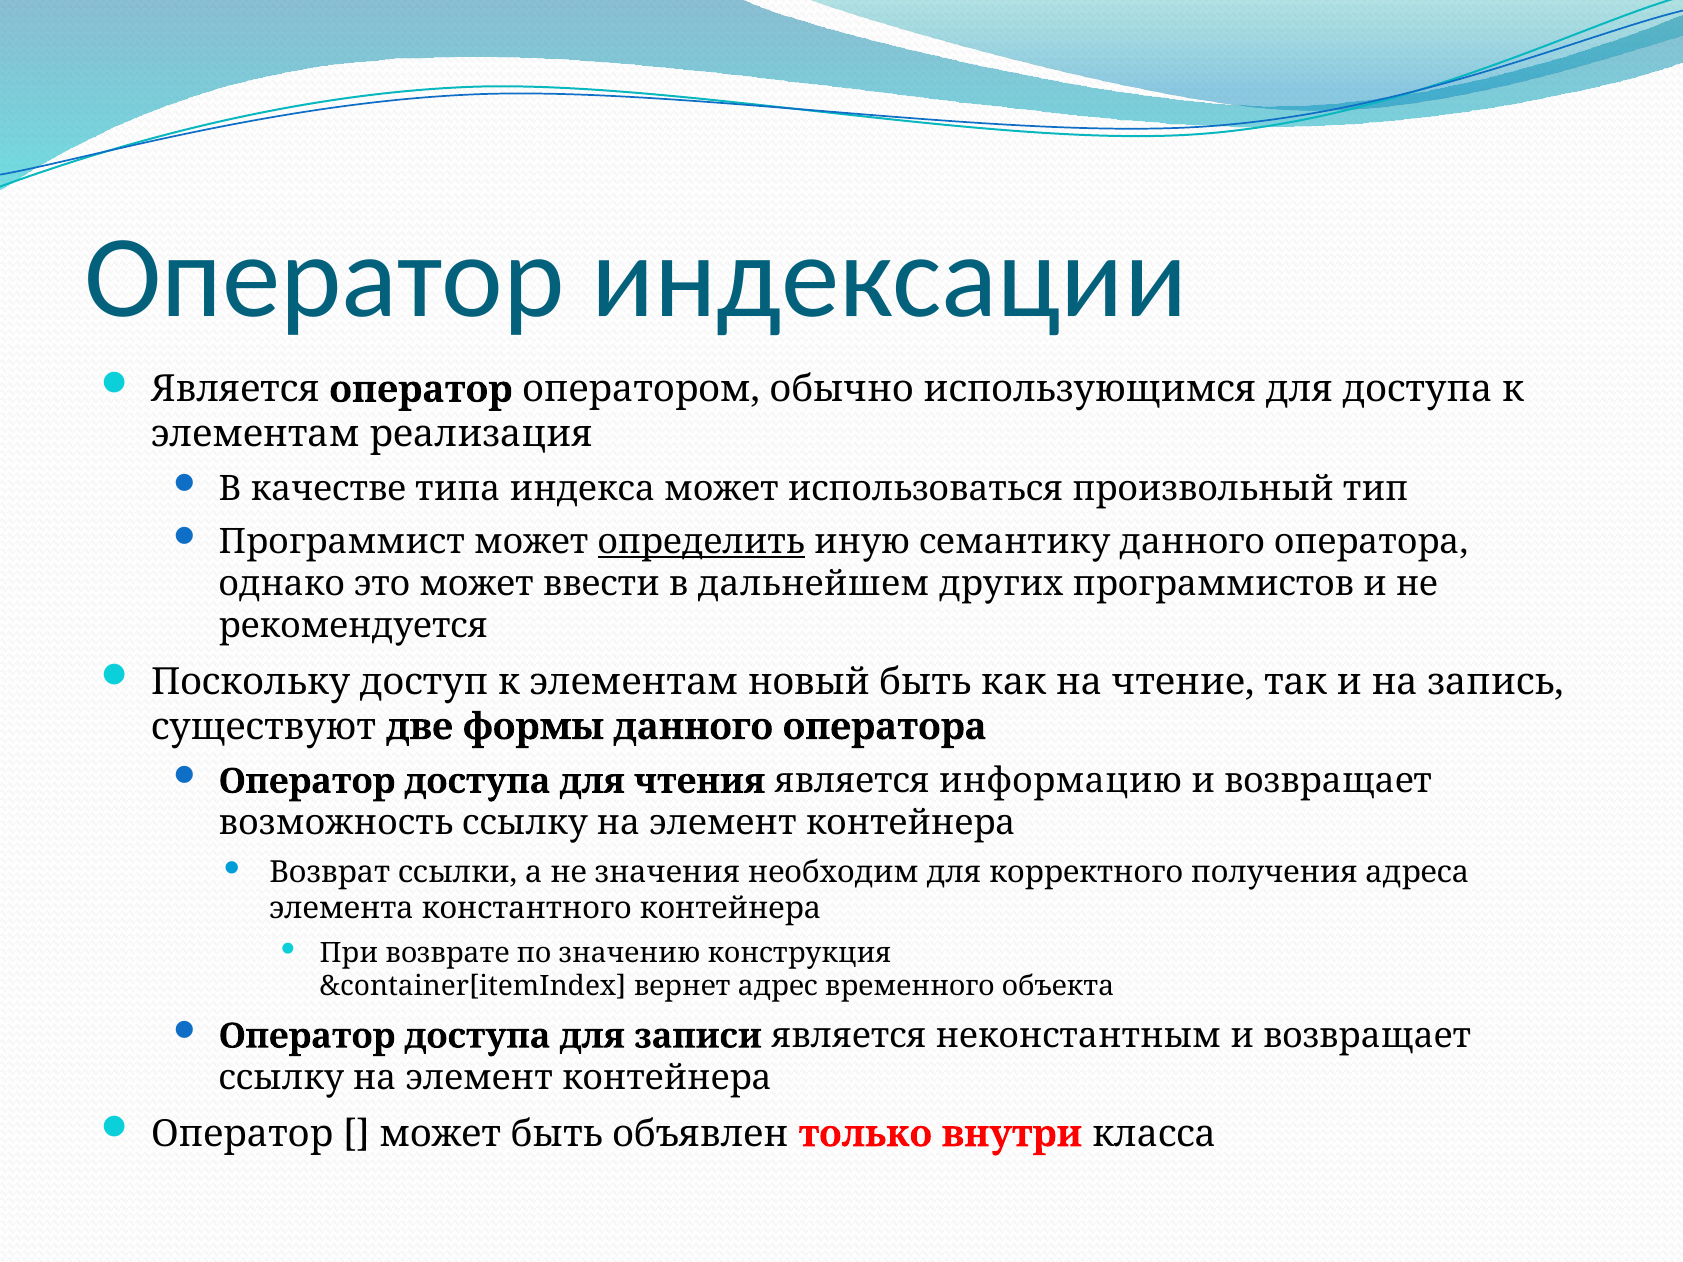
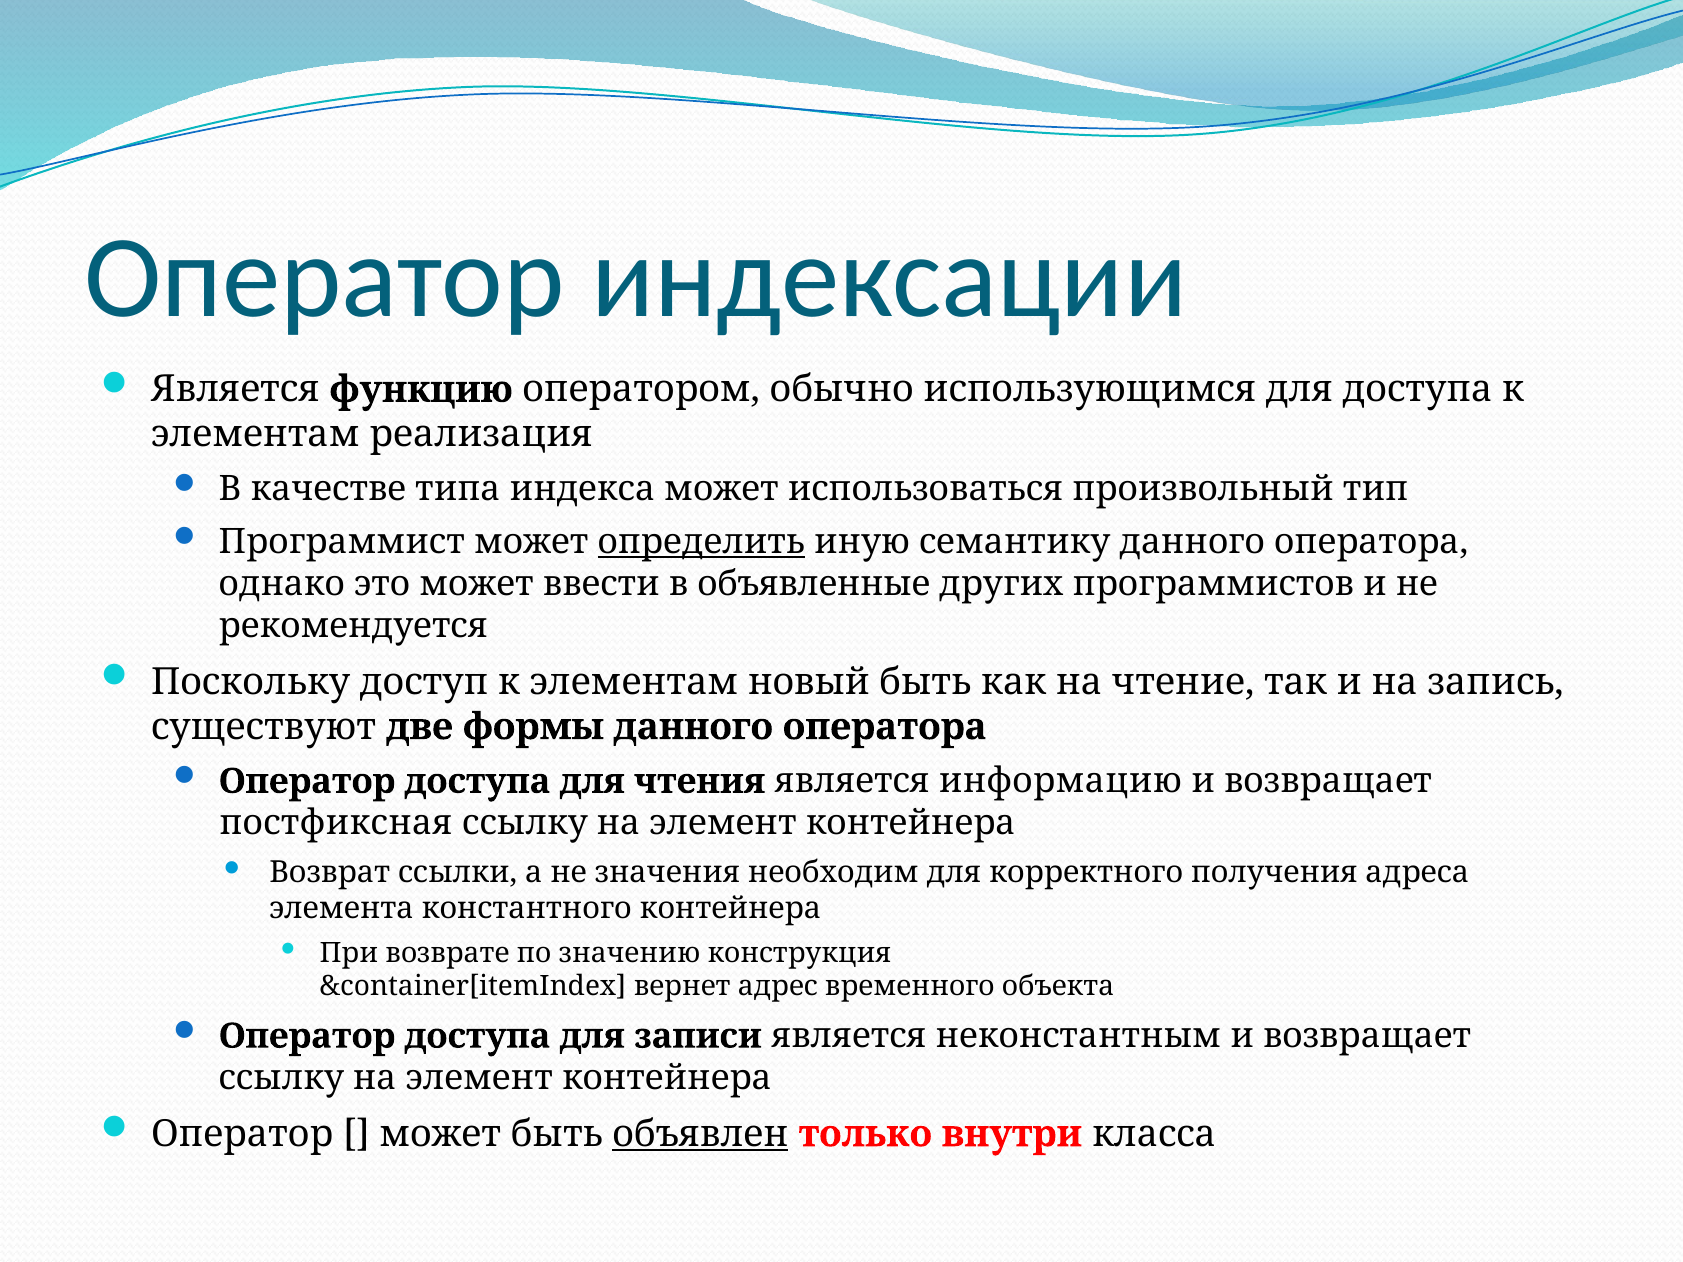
Является оператор: оператор -> функцию
дальнейшем: дальнейшем -> объявленные
возможность: возможность -> постфиксная
объявлен underline: none -> present
